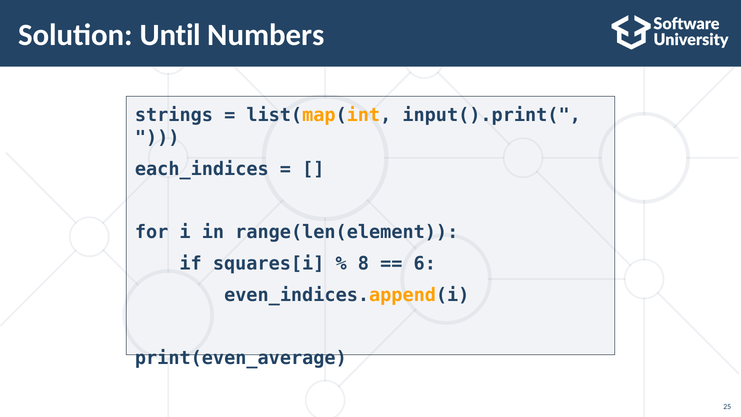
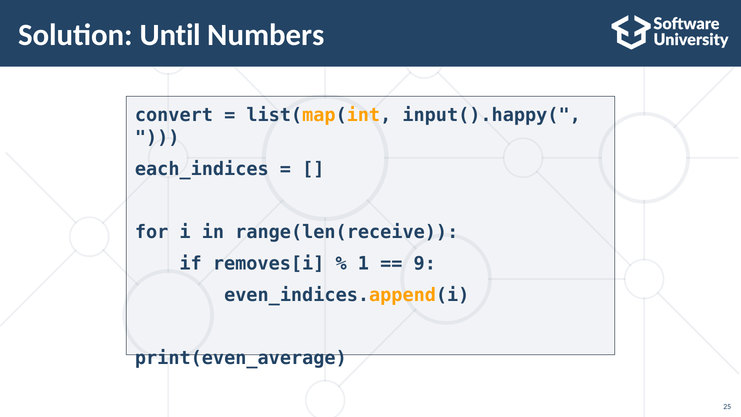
strings: strings -> convert
input().print(: input().print( -> input().happy(
range(len(element: range(len(element -> range(len(receive
squares[i: squares[i -> removes[i
8: 8 -> 1
6: 6 -> 9
